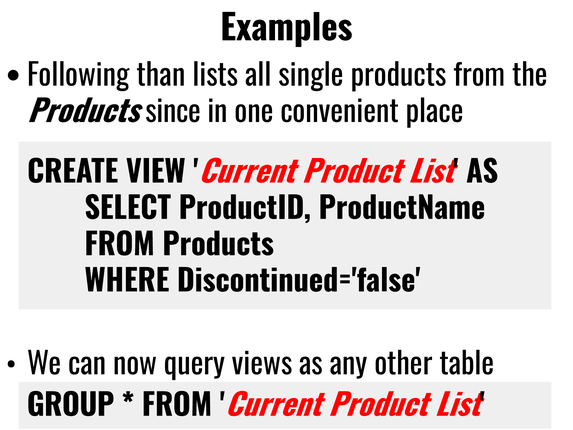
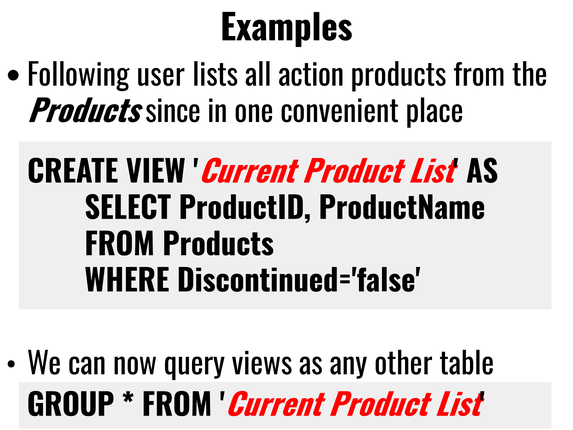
than: than -> user
single: single -> action
